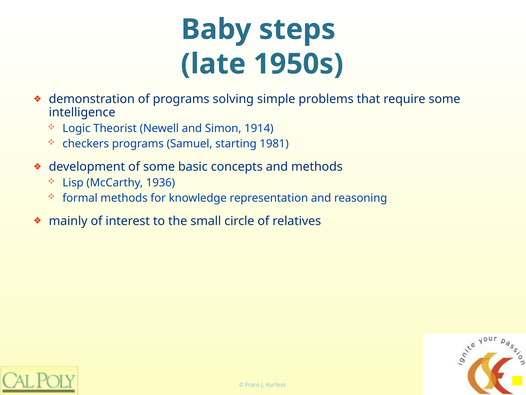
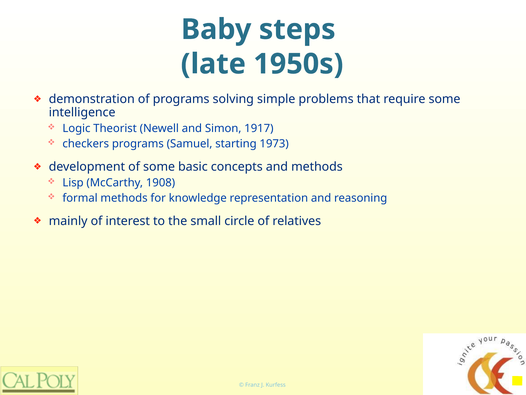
1914: 1914 -> 1917
1981: 1981 -> 1973
1936: 1936 -> 1908
